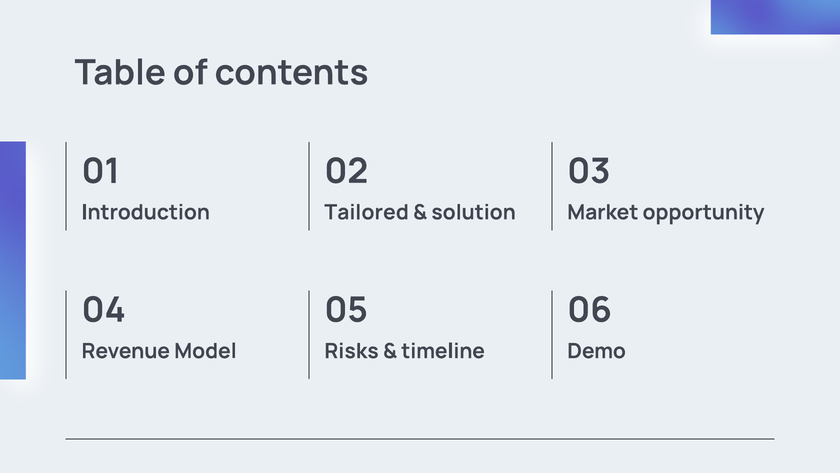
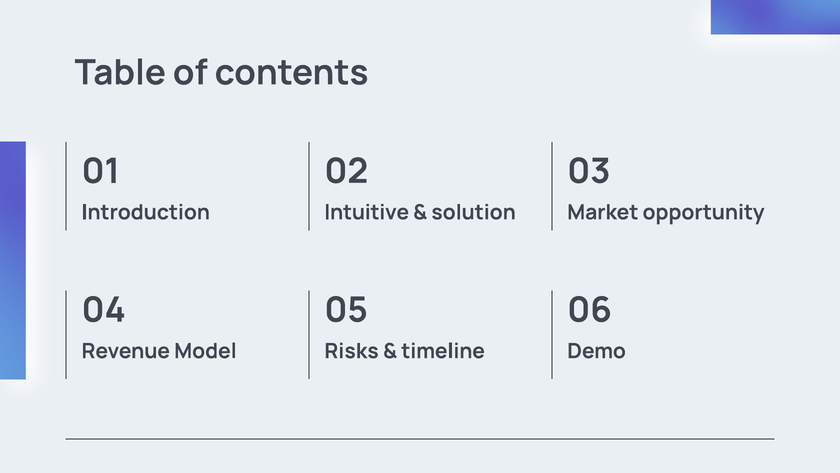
Tailored: Tailored -> Intuitive
